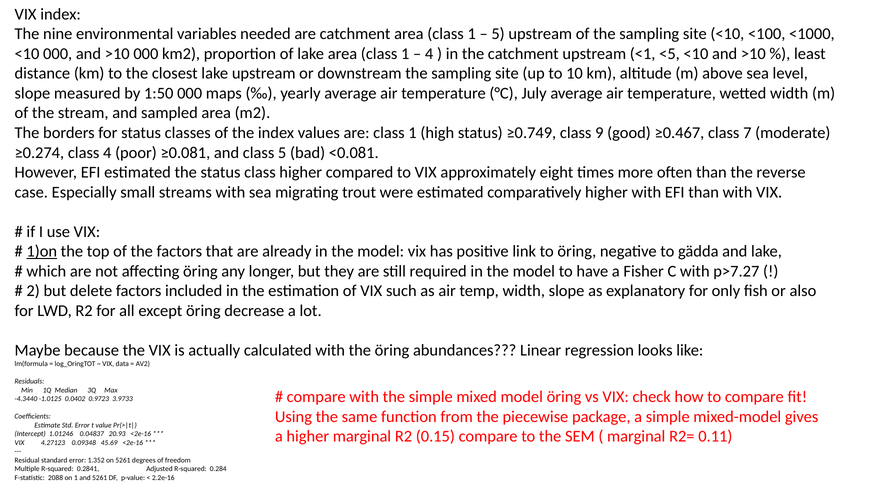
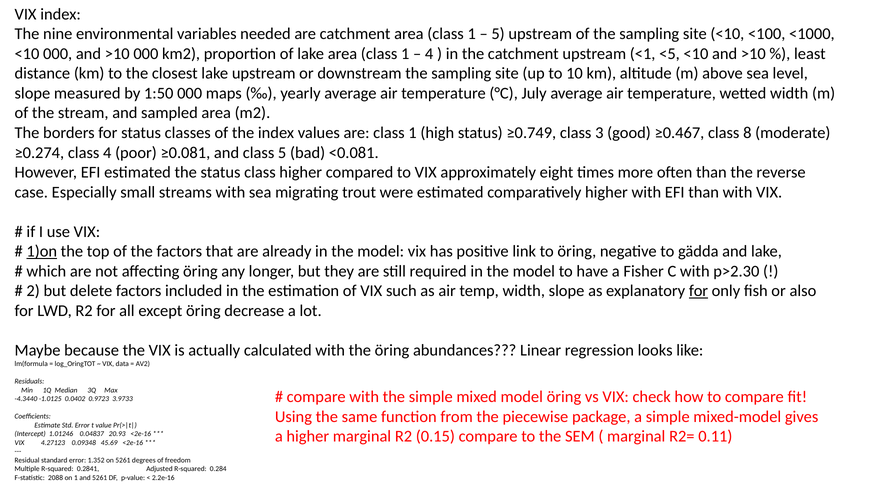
9: 9 -> 3
7: 7 -> 8
p>7.27: p>7.27 -> p>2.30
for at (698, 291) underline: none -> present
